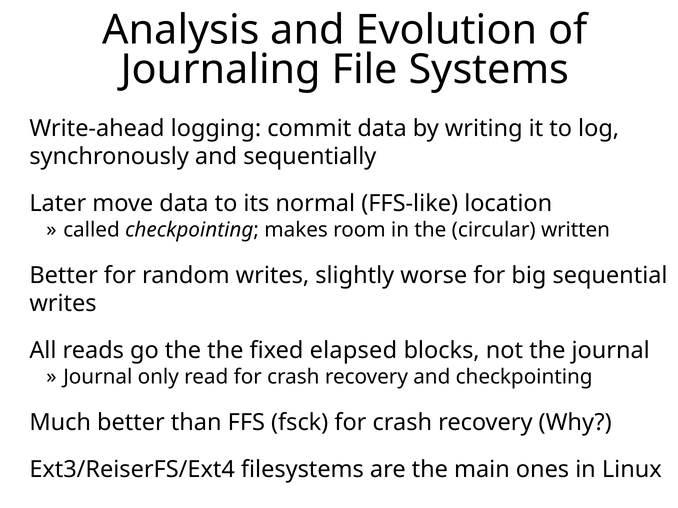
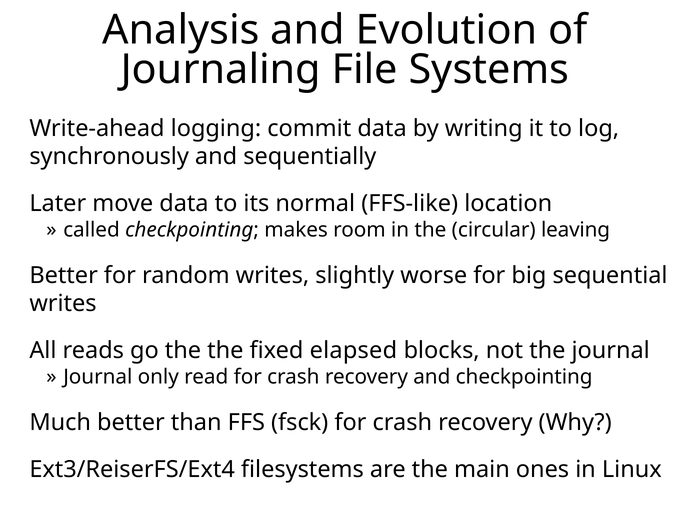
written: written -> leaving
